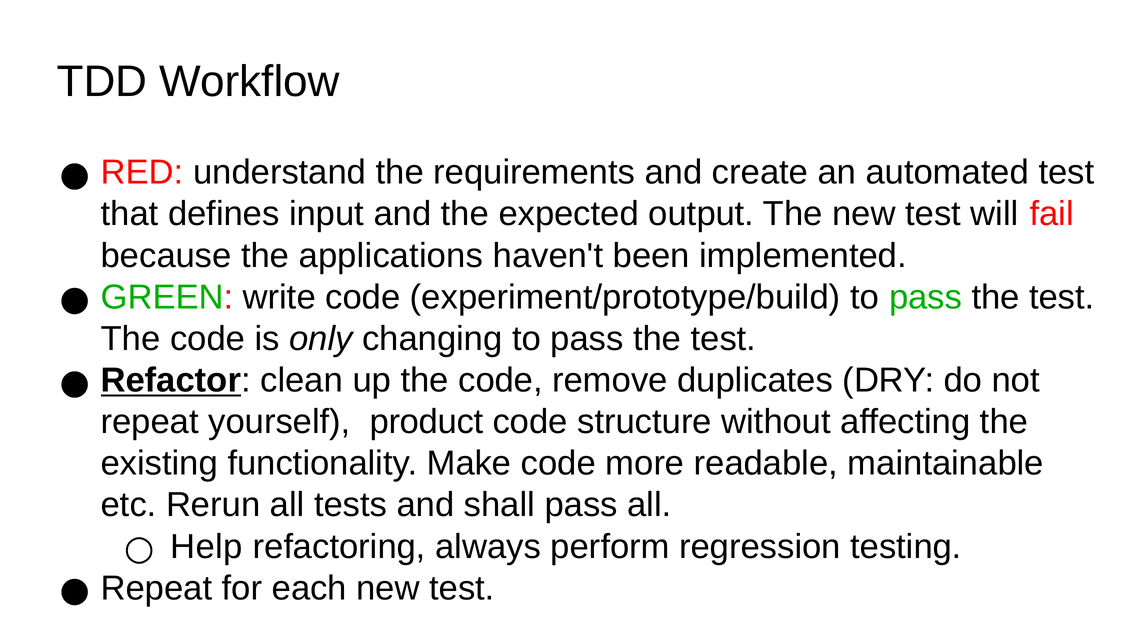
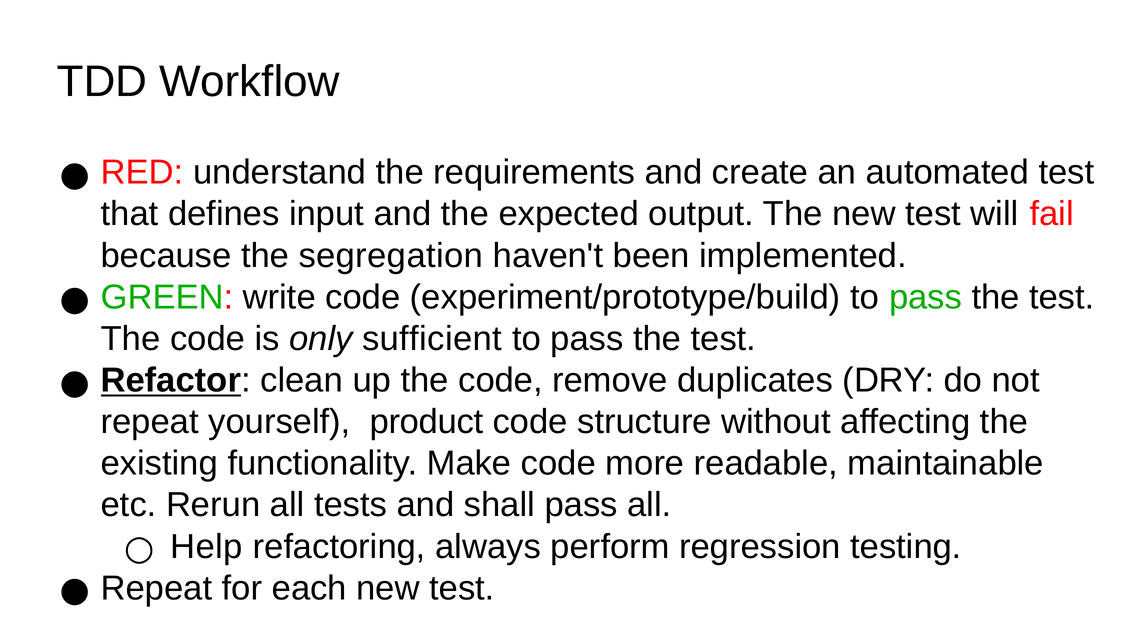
applications: applications -> segregation
changing: changing -> sufficient
